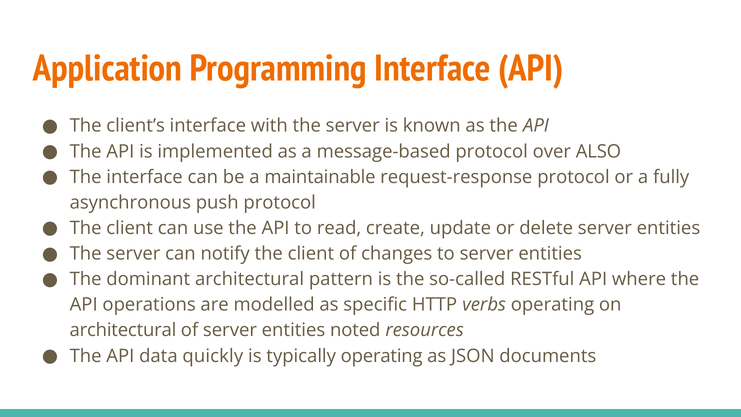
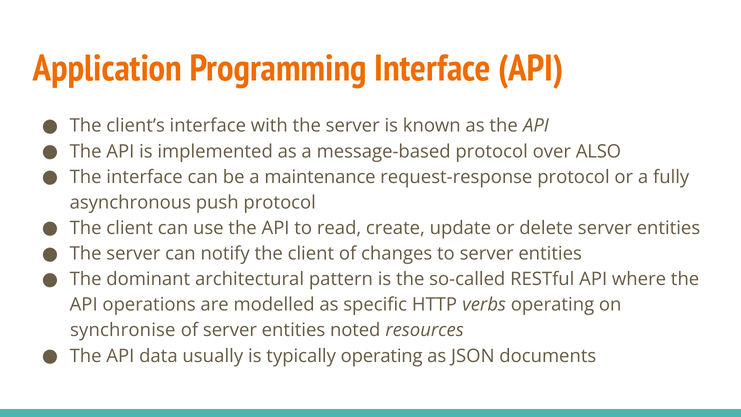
maintainable: maintainable -> maintenance
architectural at (123, 330): architectural -> synchronise
quickly: quickly -> usually
